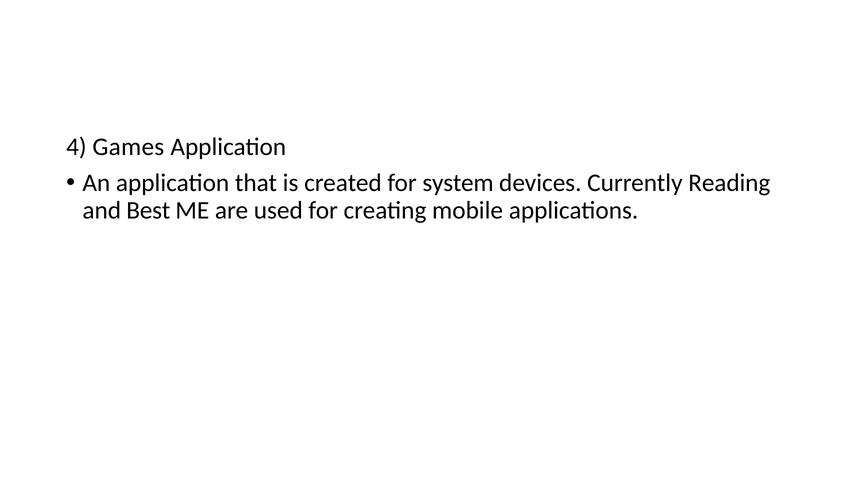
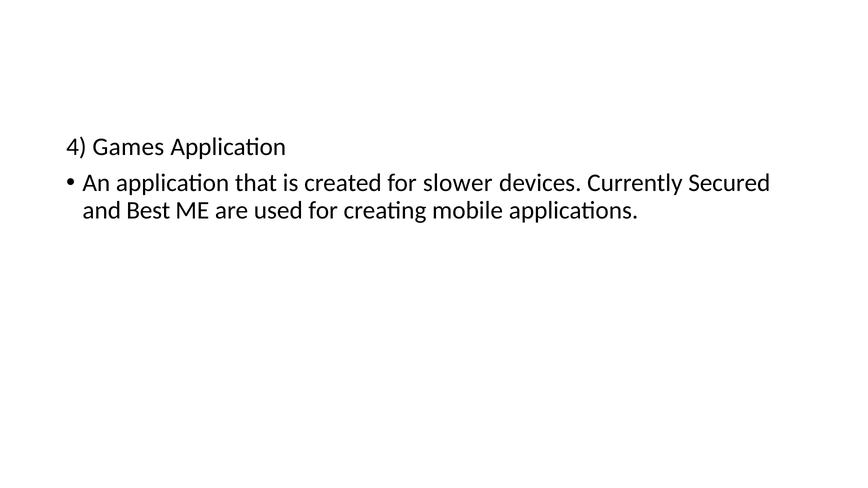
system: system -> slower
Reading: Reading -> Secured
